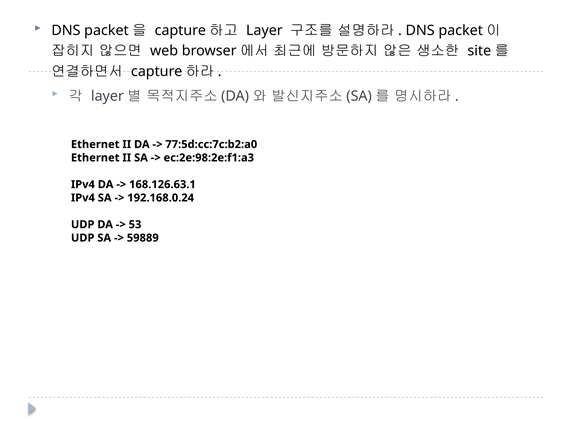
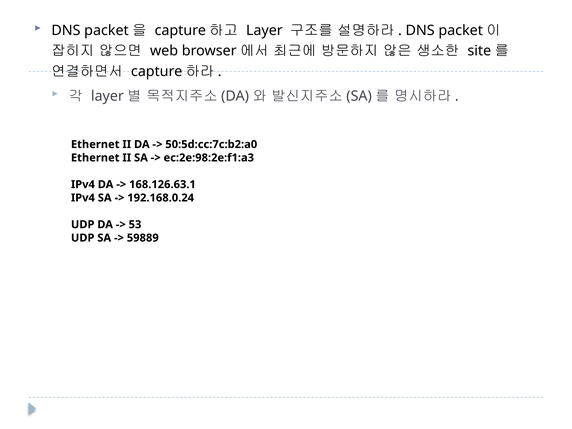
77:5d:cc:7c:b2:a0: 77:5d:cc:7c:b2:a0 -> 50:5d:cc:7c:b2:a0
